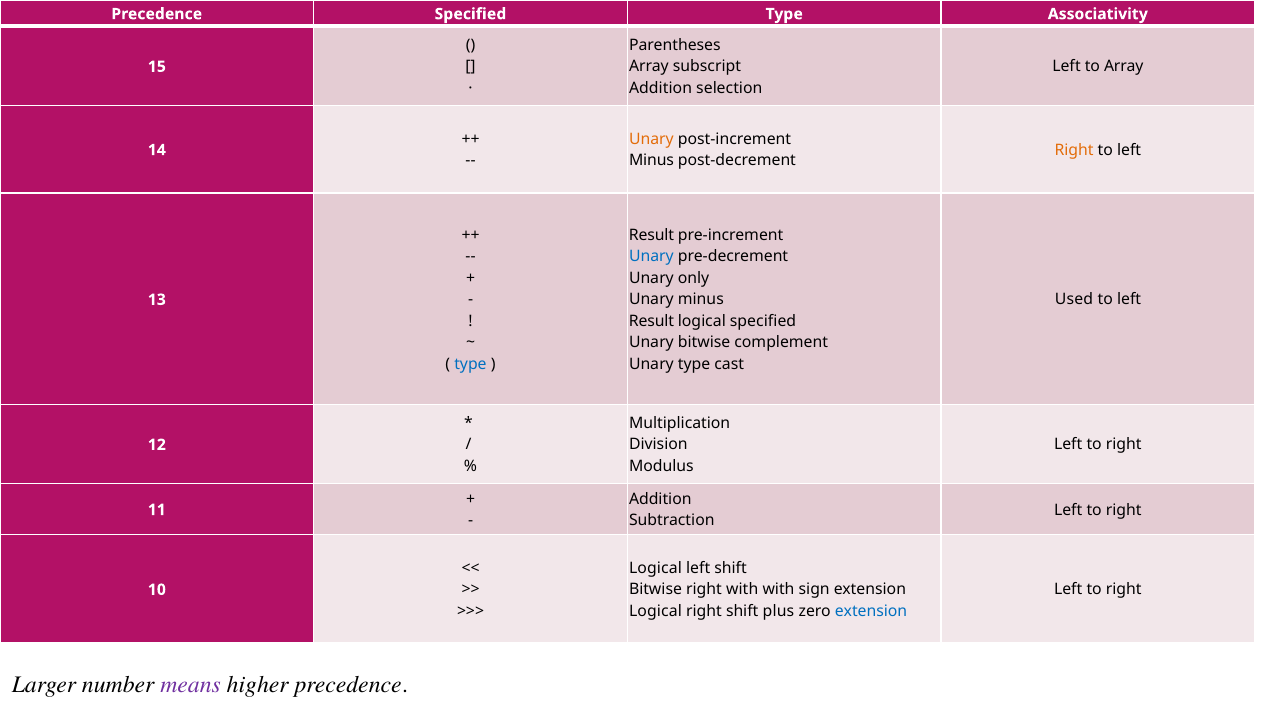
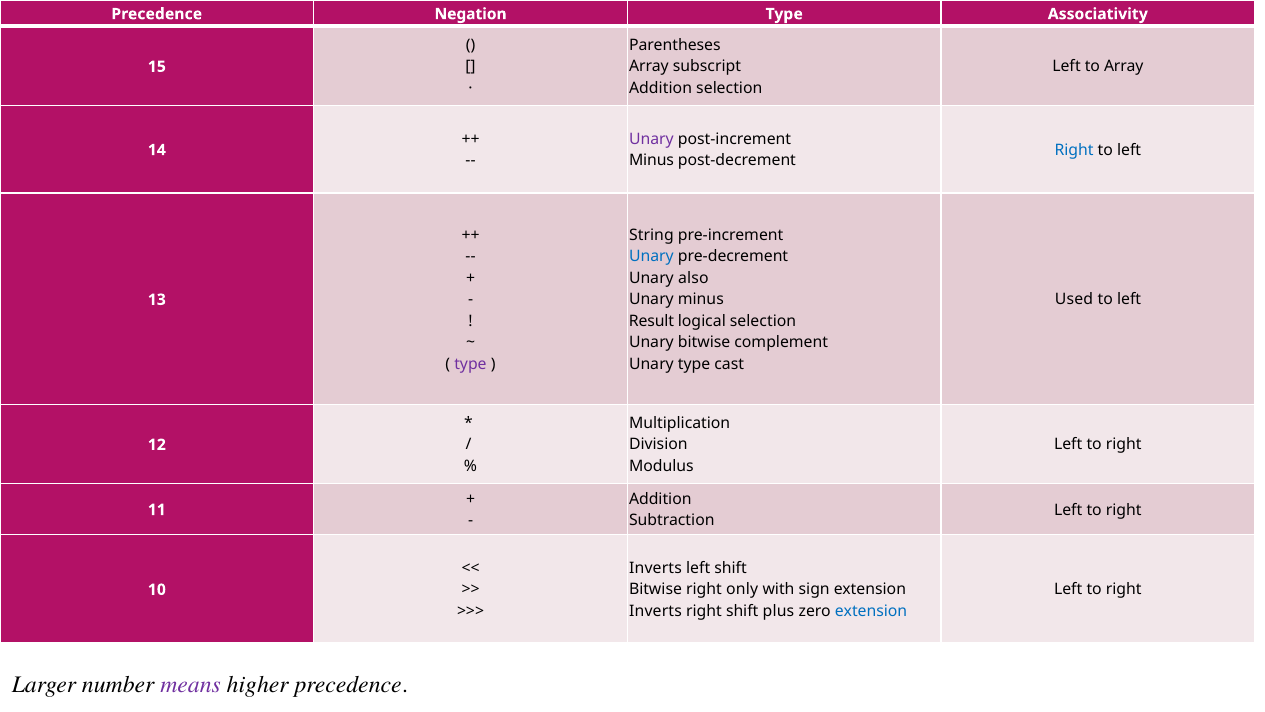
Precedence Specified: Specified -> Negation
Unary at (651, 139) colour: orange -> purple
Right at (1074, 150) colour: orange -> blue
Result at (652, 235): Result -> String
only: only -> also
logical specified: specified -> selection
type at (470, 364) colour: blue -> purple
Logical at (655, 568): Logical -> Inverts
right with: with -> only
Logical at (655, 611): Logical -> Inverts
